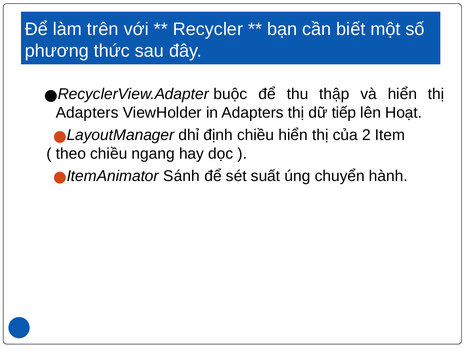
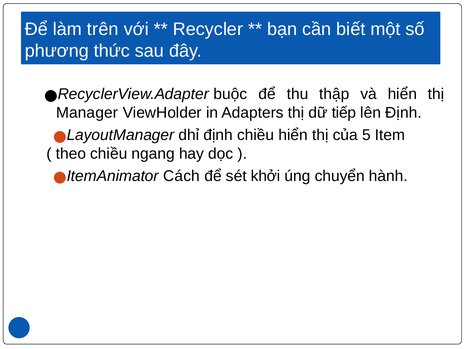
Adapters at (87, 113): Adapters -> Manager
lên Hoạt: Hoạt -> Định
2: 2 -> 5
Sánh: Sánh -> Cách
suất: suất -> khởi
